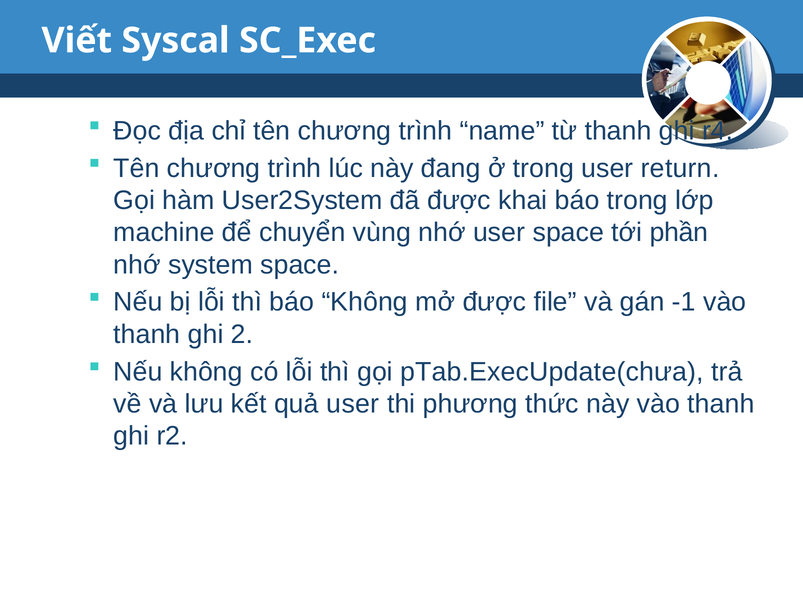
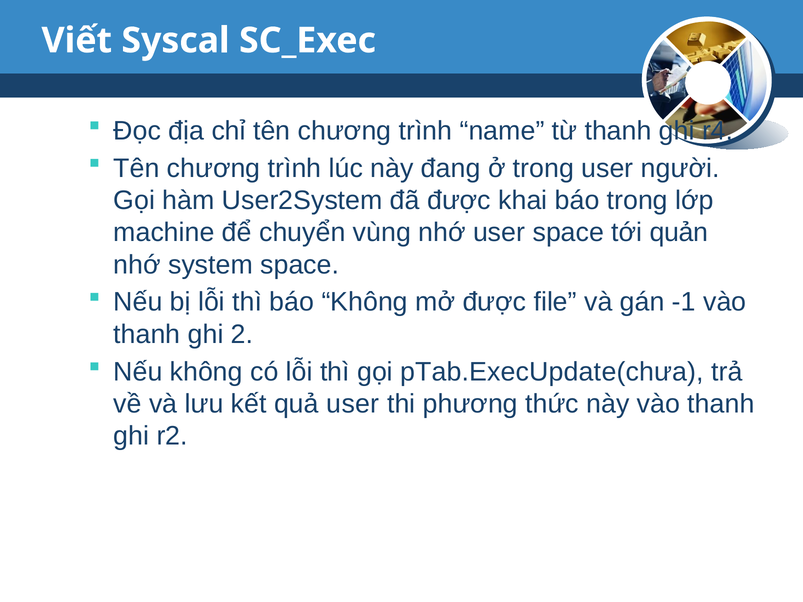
return: return -> người
phần: phần -> quản
